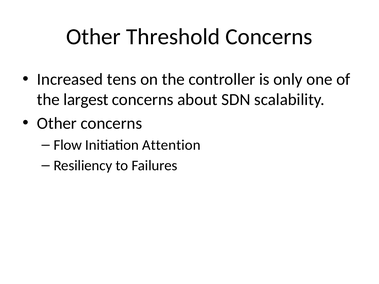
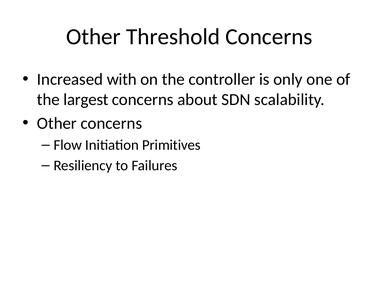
tens: tens -> with
Attention: Attention -> Primitives
